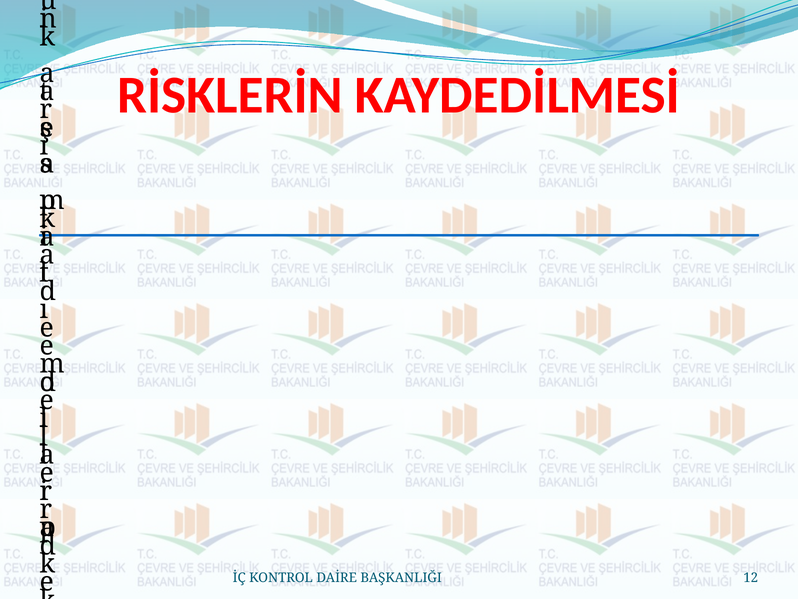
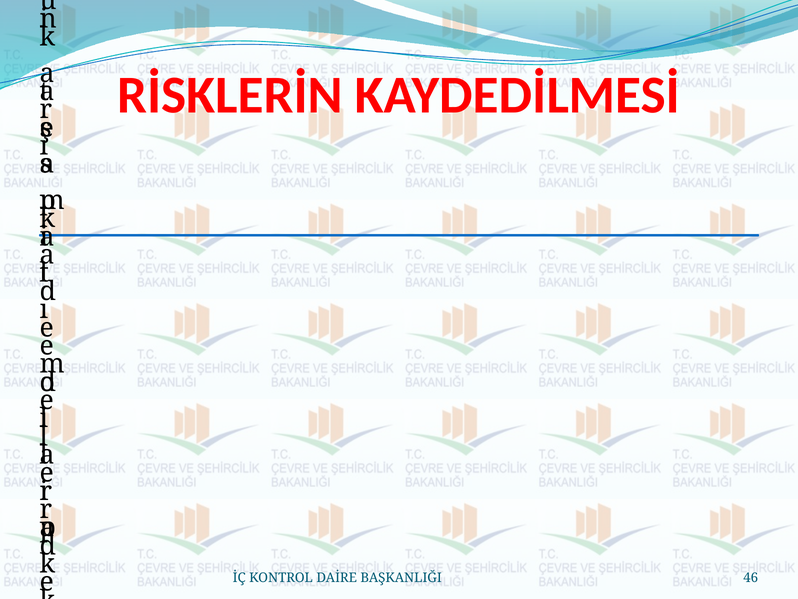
12: 12 -> 46
